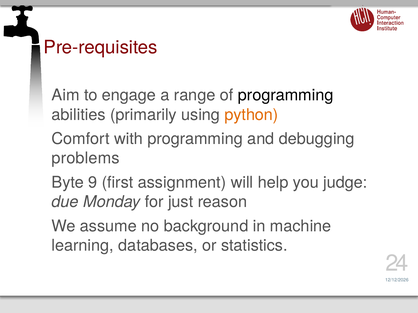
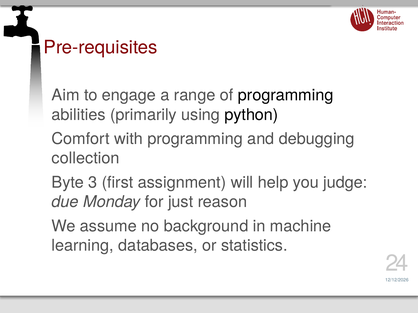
python colour: orange -> black
problems: problems -> collection
9: 9 -> 3
